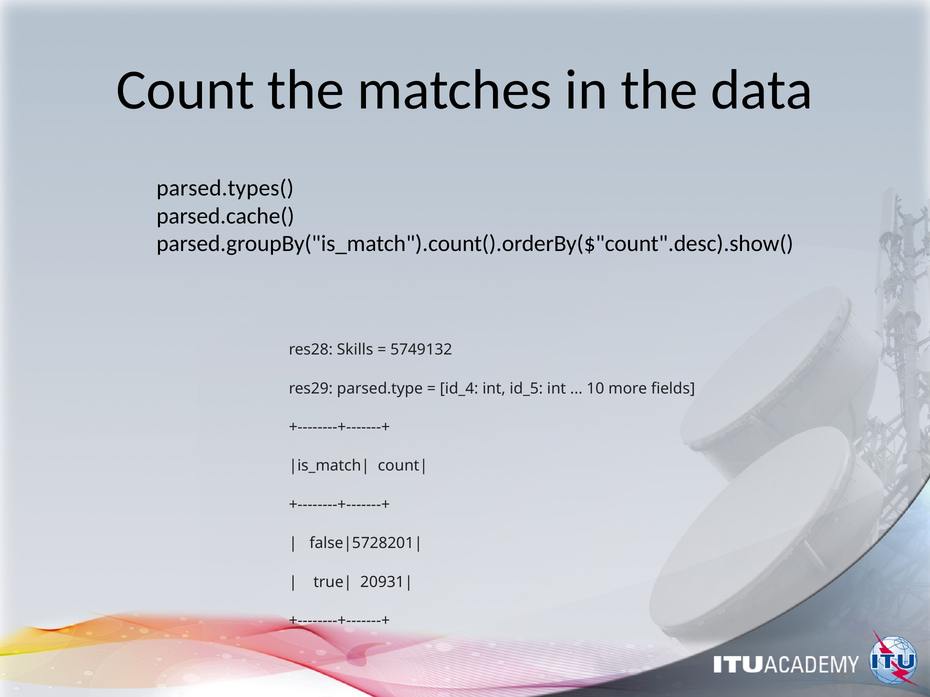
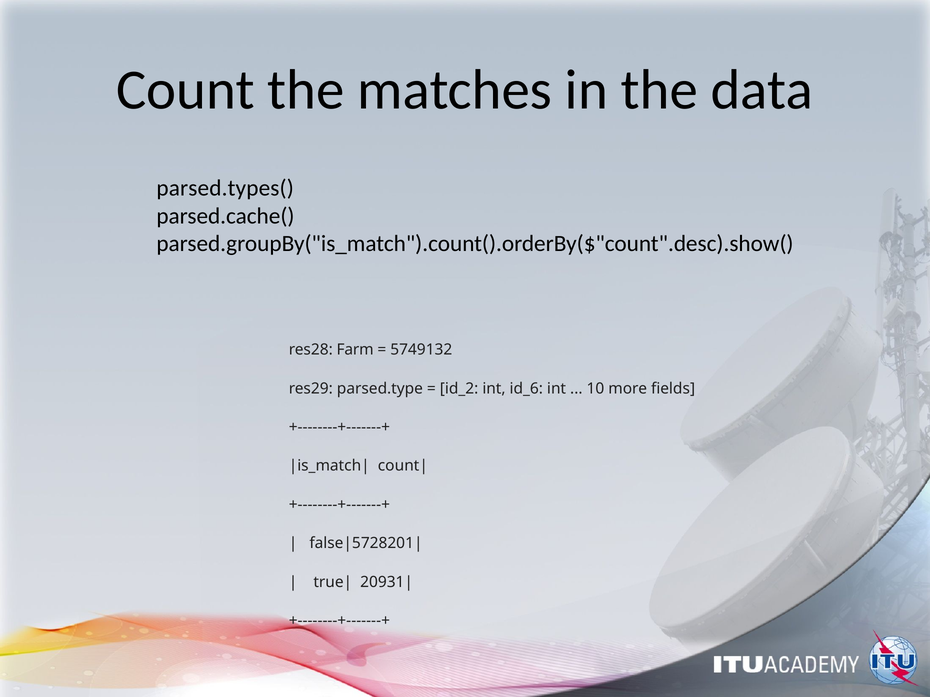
Skills: Skills -> Farm
id_4: id_4 -> id_2
id_5: id_5 -> id_6
